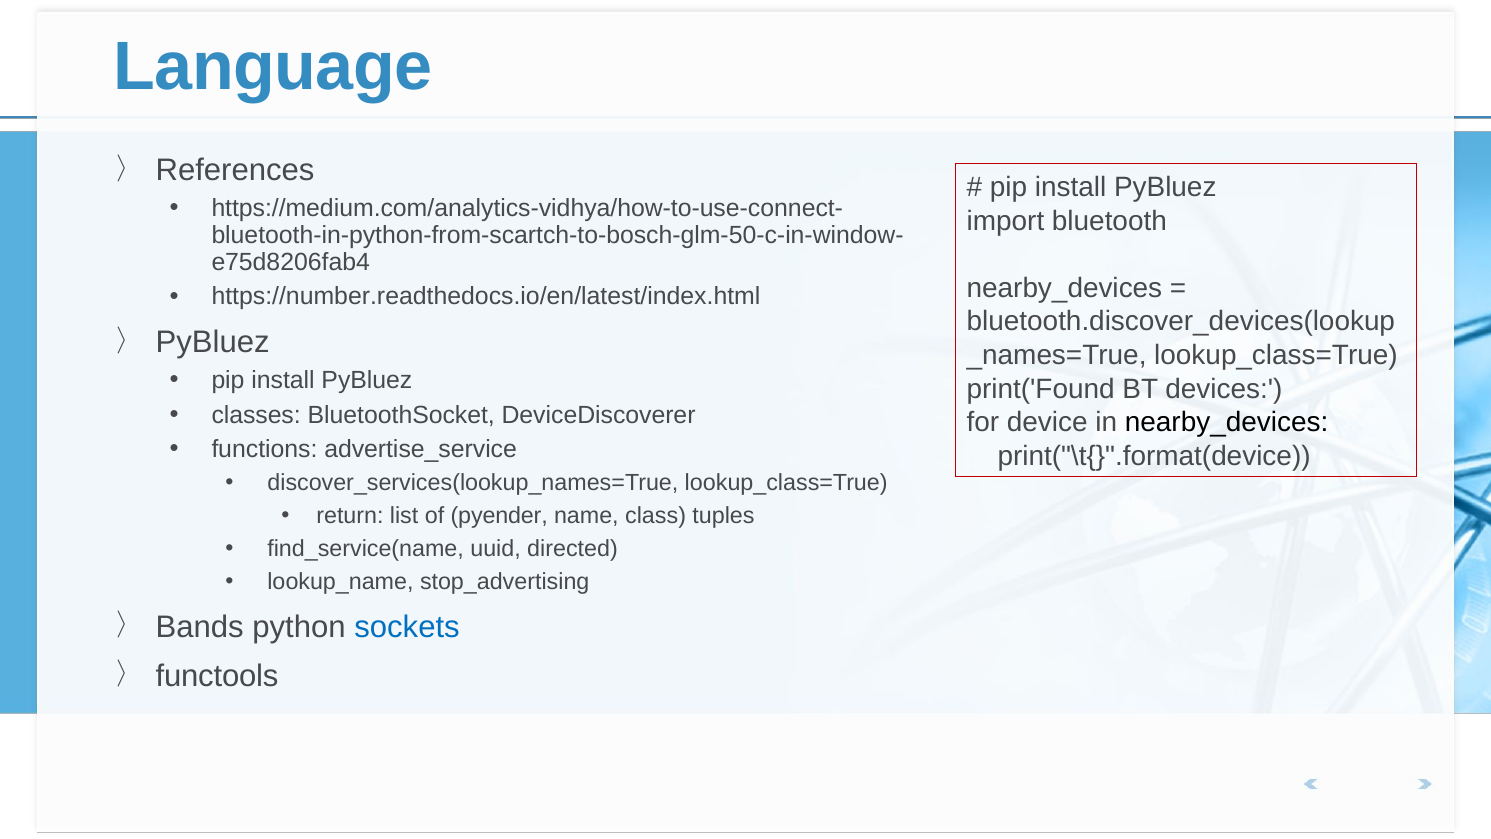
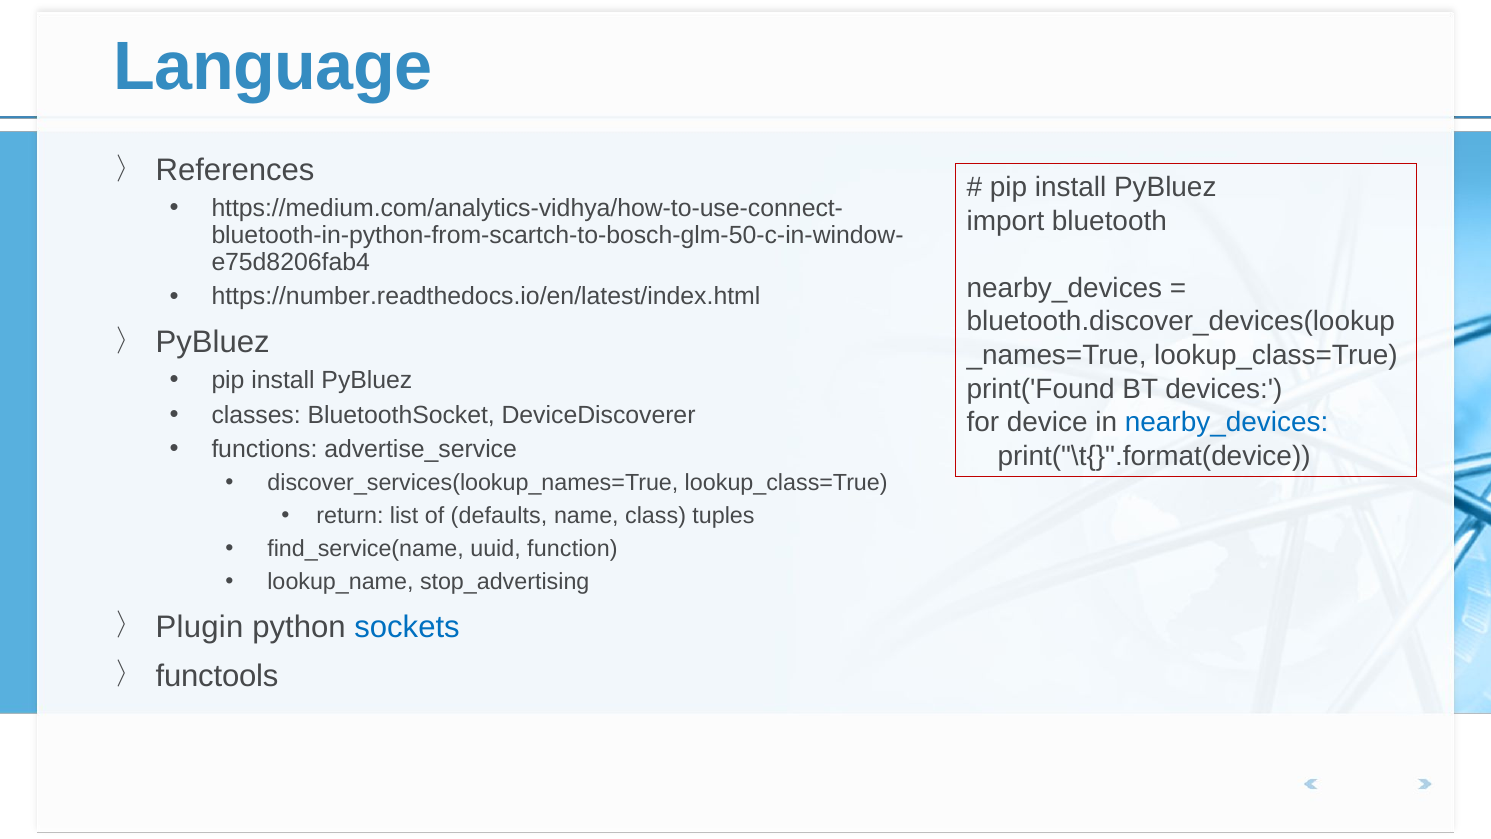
nearby_devices at (1227, 422) colour: black -> blue
pyender: pyender -> defaults
directed: directed -> function
Bands: Bands -> Plugin
